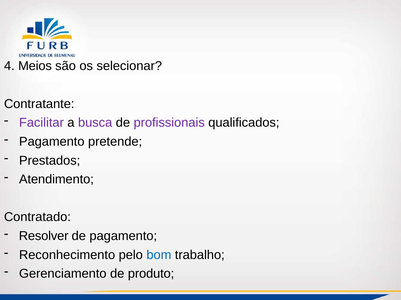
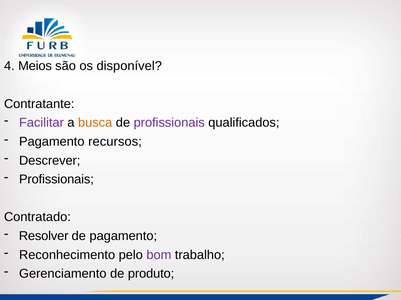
selecionar: selecionar -> disponível
busca colour: purple -> orange
pretende: pretende -> recursos
Prestados: Prestados -> Descrever
Atendimento at (56, 180): Atendimento -> Profissionais
bom colour: blue -> purple
